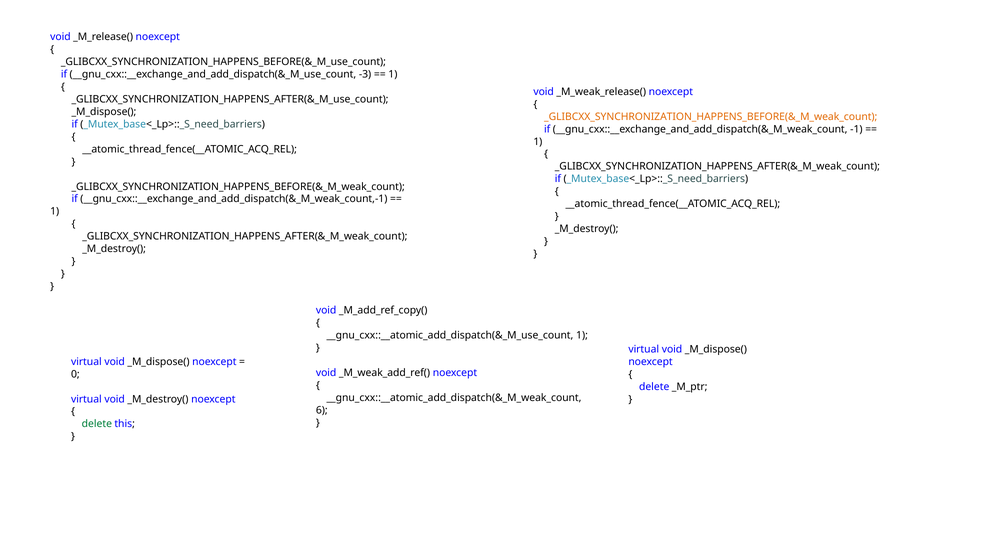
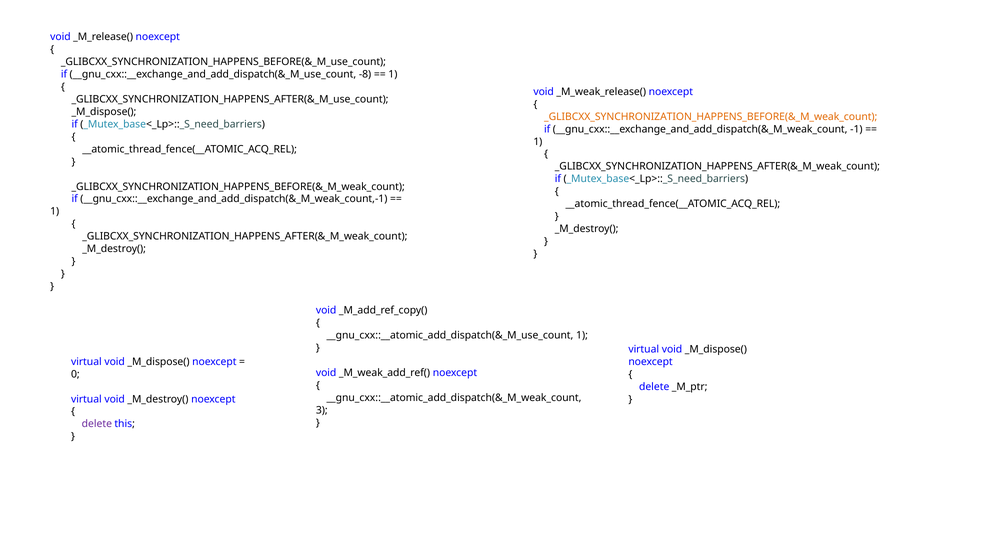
-3: -3 -> -8
6: 6 -> 3
delete at (97, 424) colour: green -> purple
